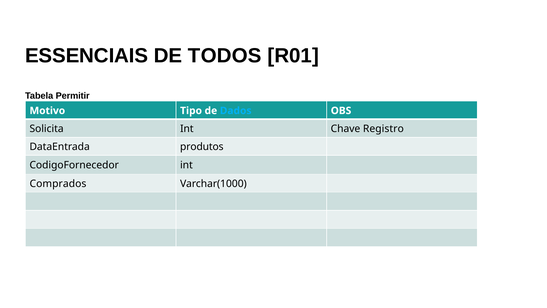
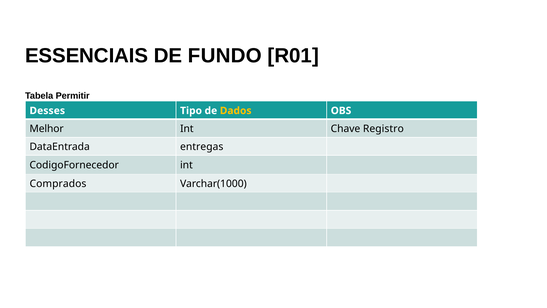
TODOS: TODOS -> FUNDO
Motivo: Motivo -> Desses
Dados colour: light blue -> yellow
Solicita: Solicita -> Melhor
produtos: produtos -> entregas
